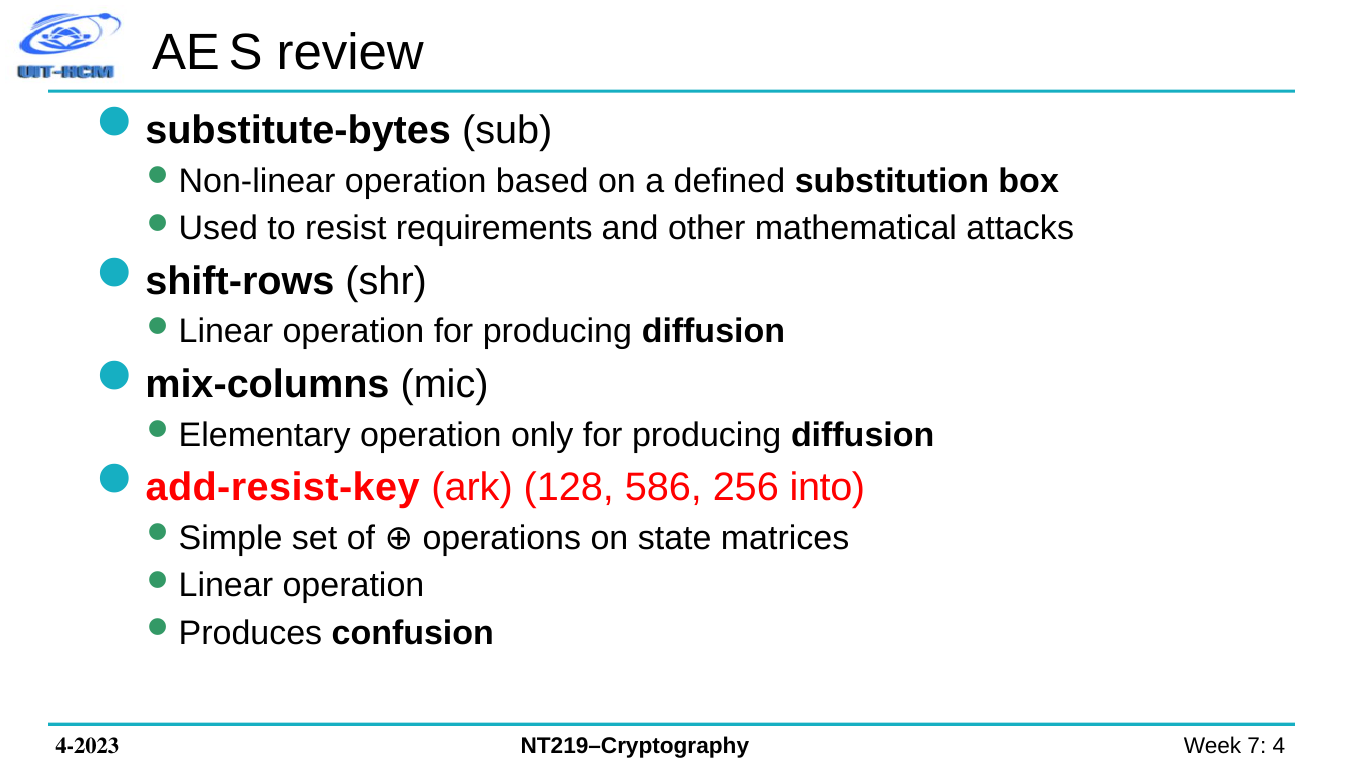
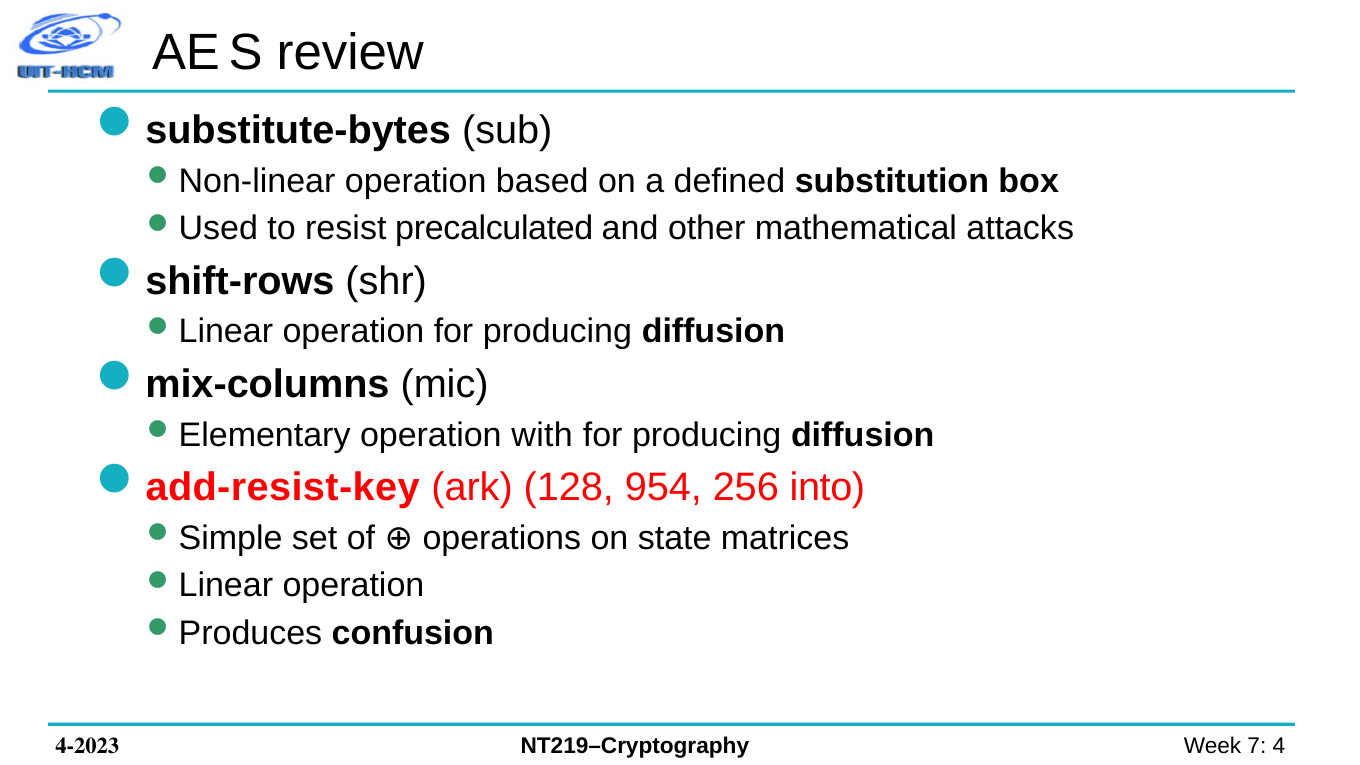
requirements: requirements -> precalculated
only: only -> with
586: 586 -> 954
